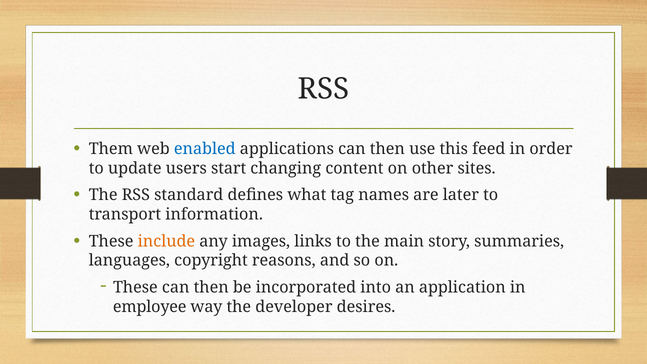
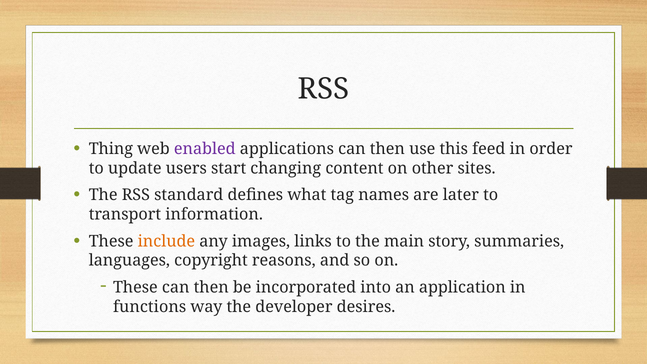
Them: Them -> Thing
enabled colour: blue -> purple
employee: employee -> functions
